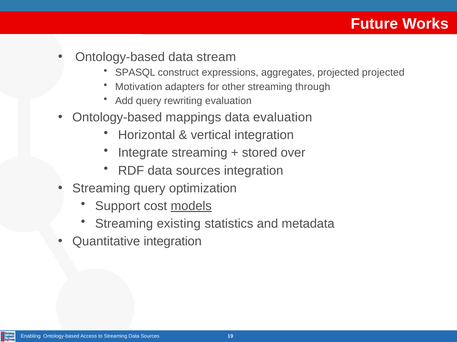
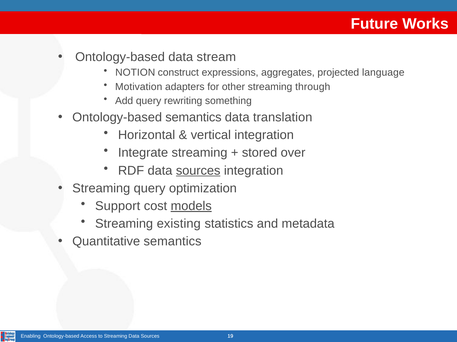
SPASQL: SPASQL -> NOTION
projected projected: projected -> language
rewriting evaluation: evaluation -> something
Ontology-based mappings: mappings -> semantics
data evaluation: evaluation -> translation
sources at (198, 171) underline: none -> present
Quantitative integration: integration -> semantics
